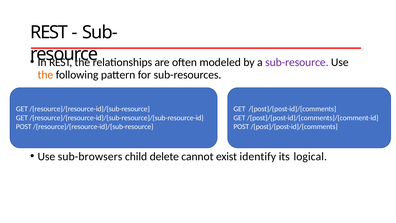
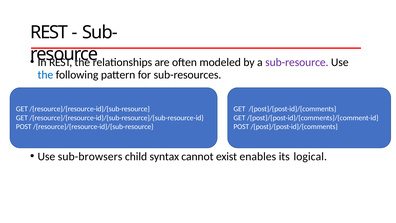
the at (45, 75) colour: orange -> blue
delete: delete -> syntax
identify: identify -> enables
